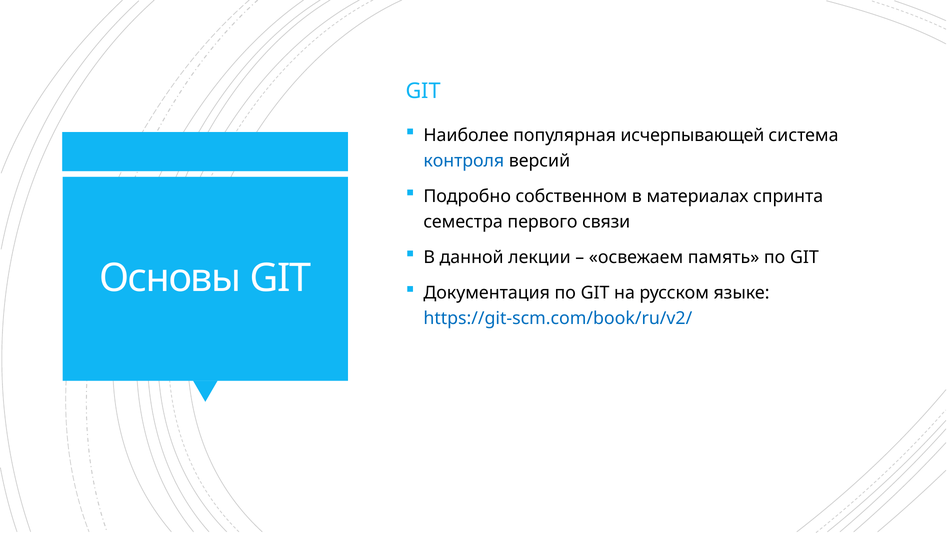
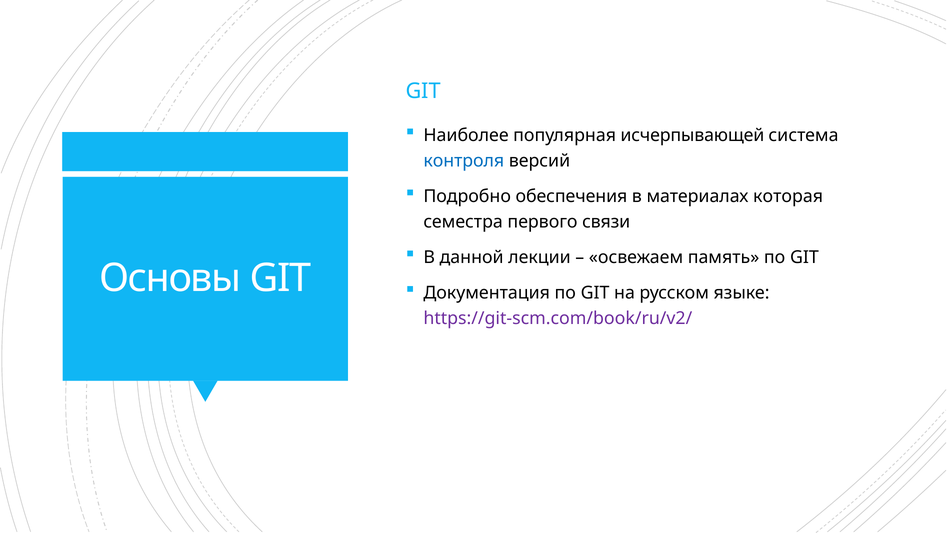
собственном: собственном -> обеспечения
спринта: спринта -> которая
https://git-scm.com/book/ru/v2/ colour: blue -> purple
